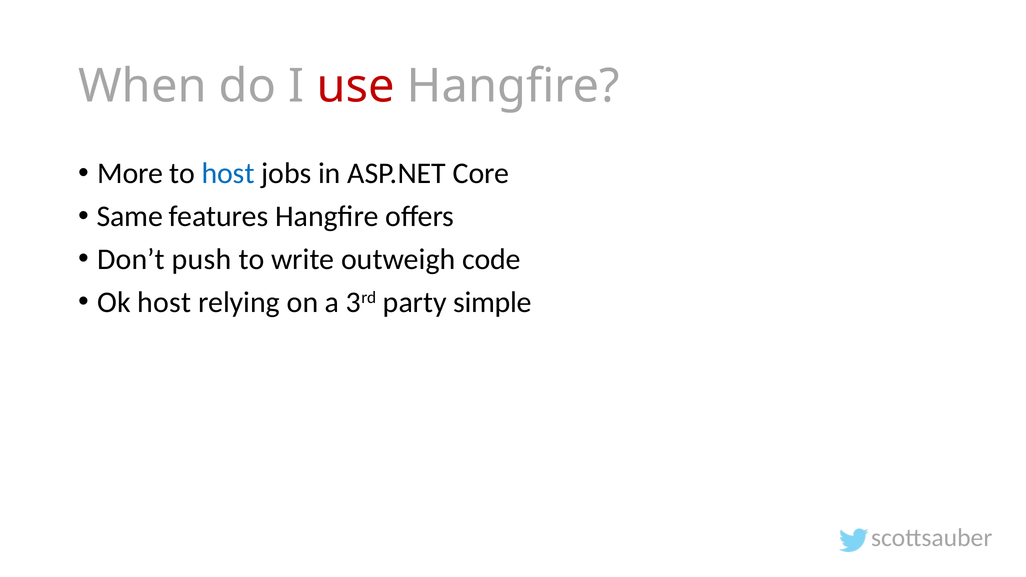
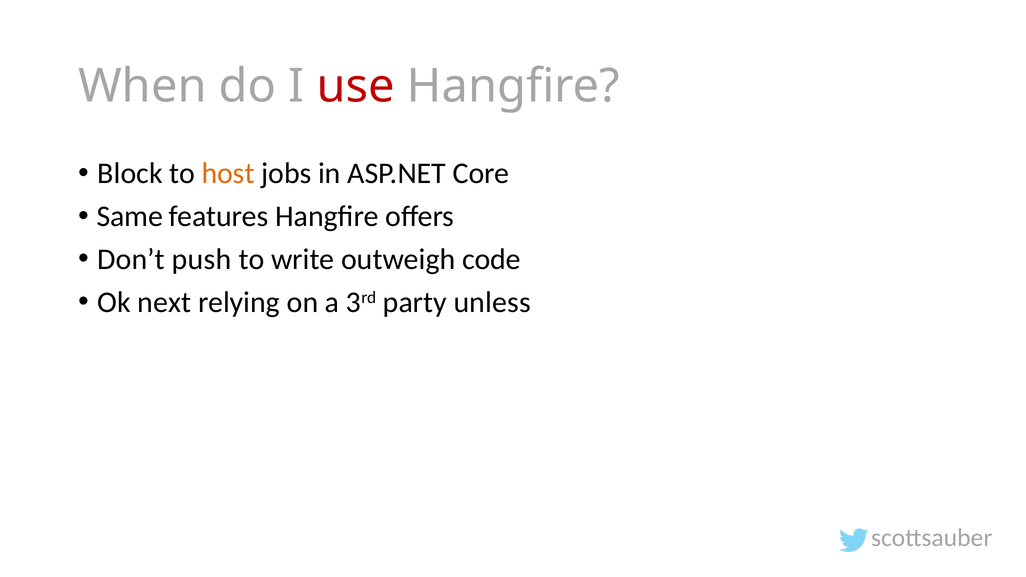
More: More -> Block
host at (228, 173) colour: blue -> orange
Ok host: host -> next
simple: simple -> unless
